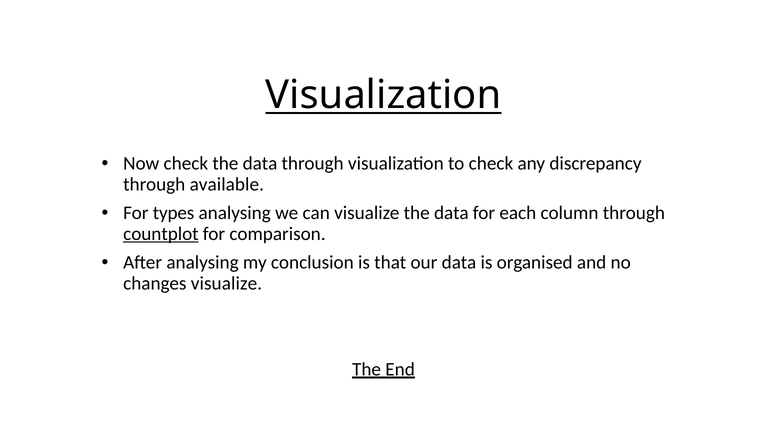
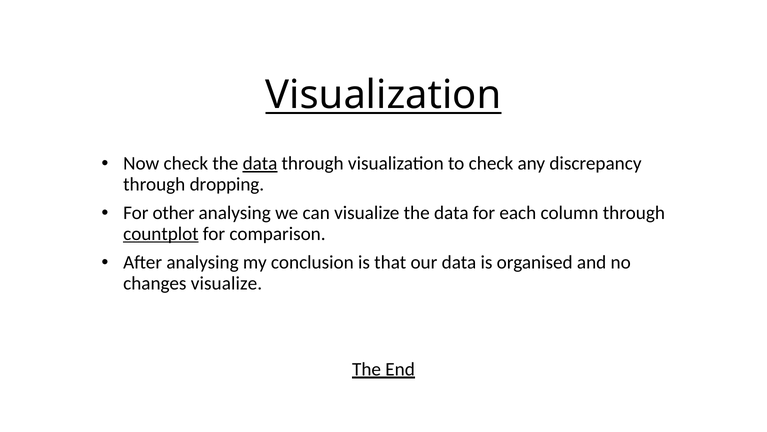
data at (260, 163) underline: none -> present
available: available -> dropping
types: types -> other
